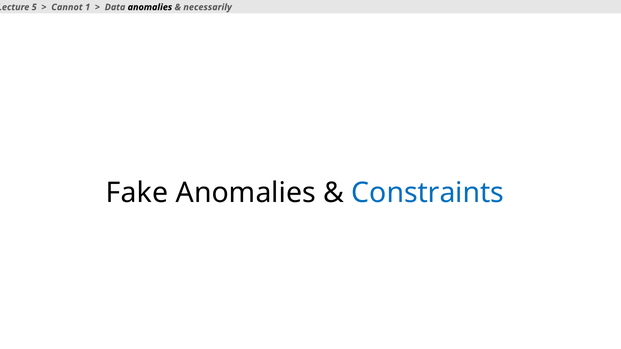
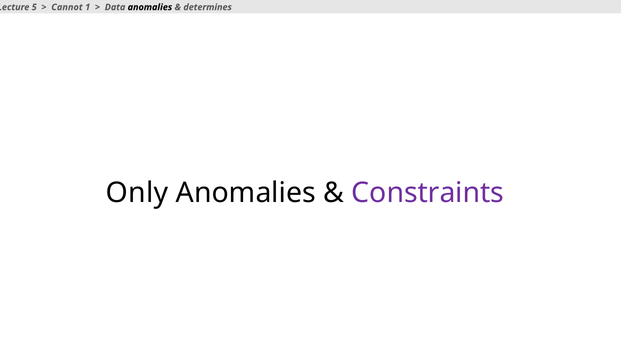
necessarily: necessarily -> determines
Fake: Fake -> Only
Constraints colour: blue -> purple
